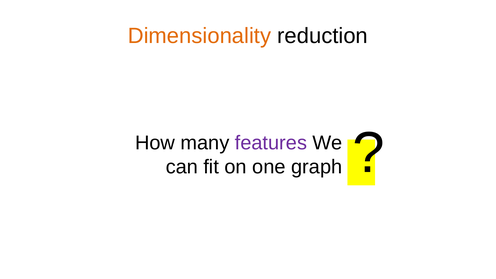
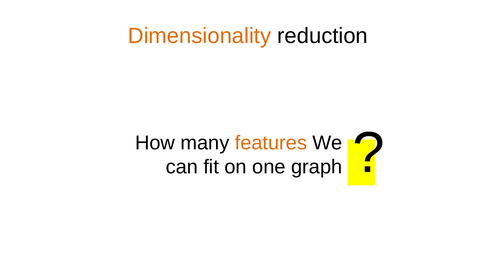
features colour: purple -> orange
